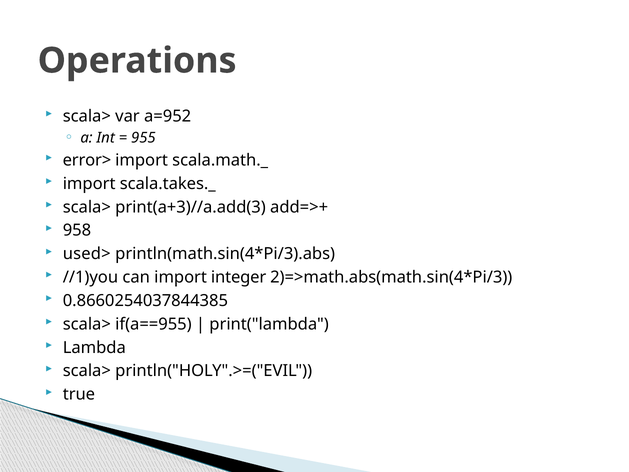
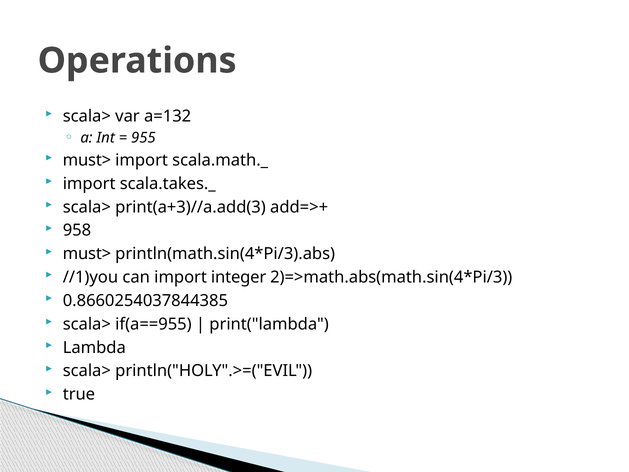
a=952: a=952 -> a=132
error> at (87, 160): error> -> must>
used> at (87, 254): used> -> must>
